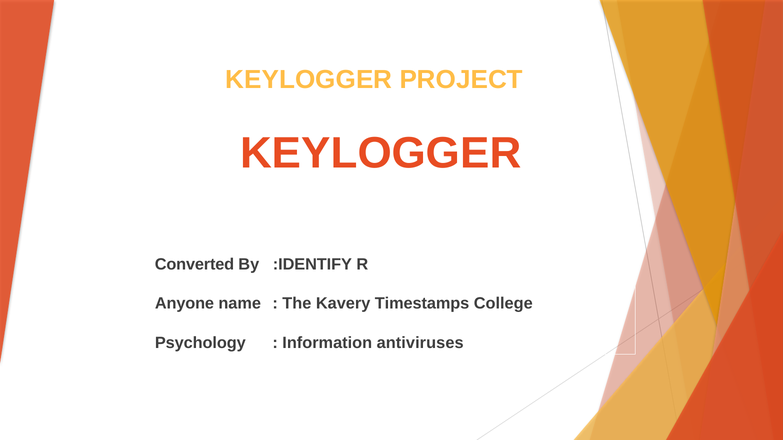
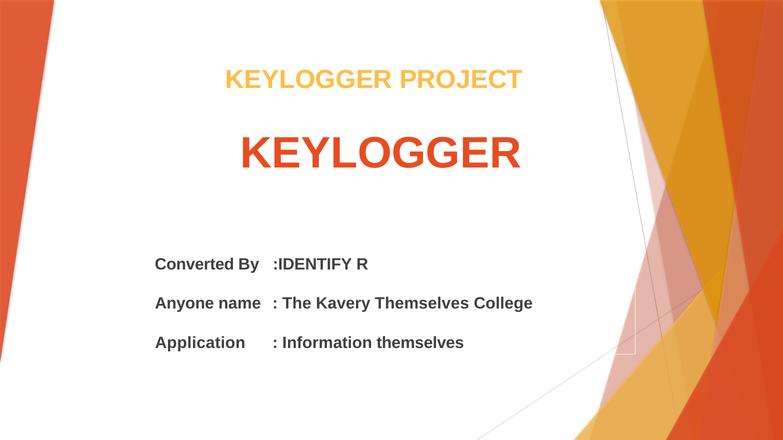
Kavery Timestamps: Timestamps -> Themselves
Psychology: Psychology -> Application
Information antiviruses: antiviruses -> themselves
